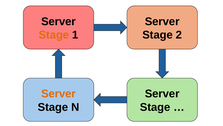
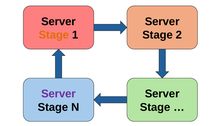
Server at (58, 93) colour: orange -> purple
